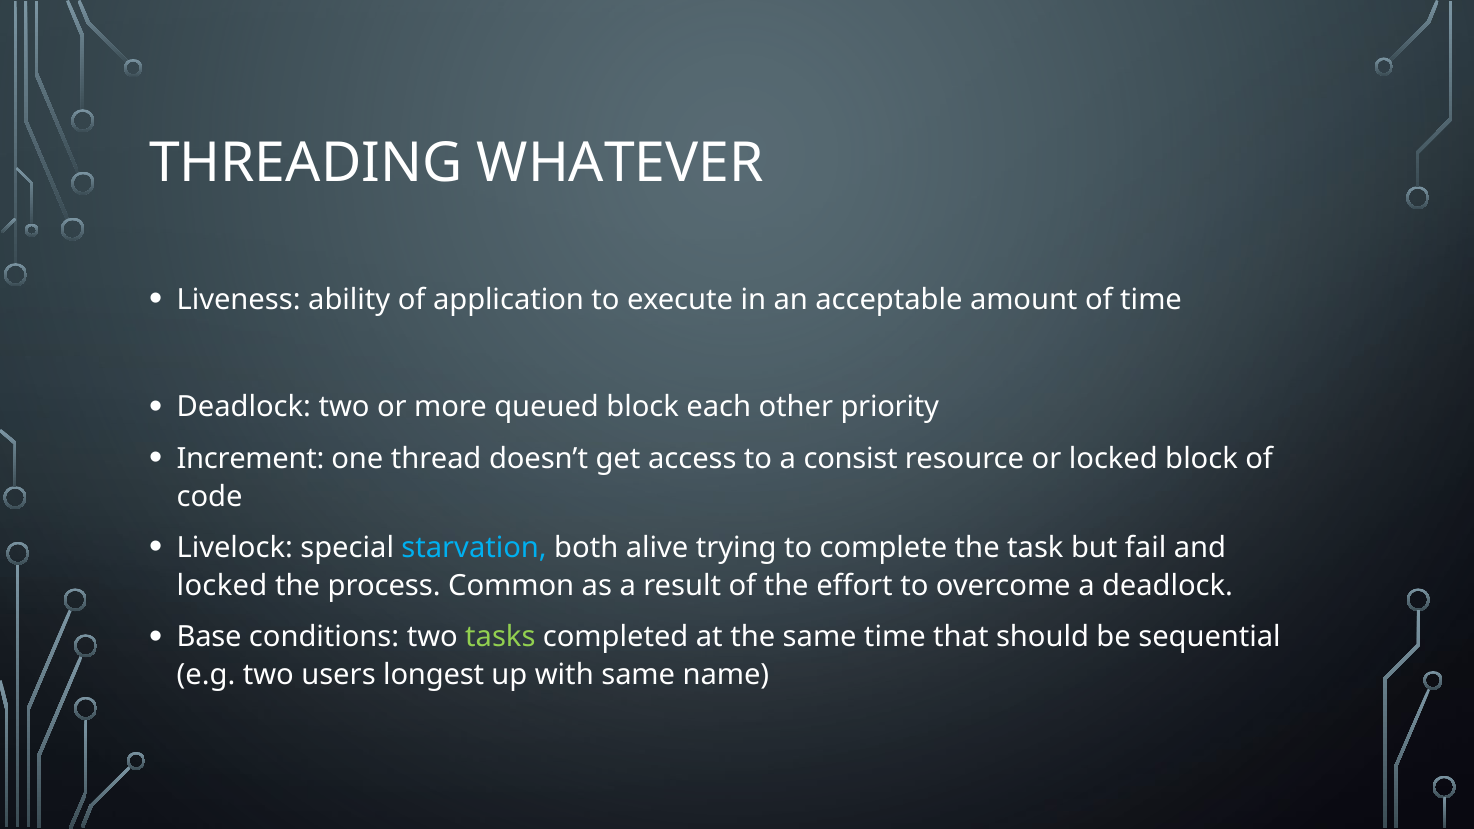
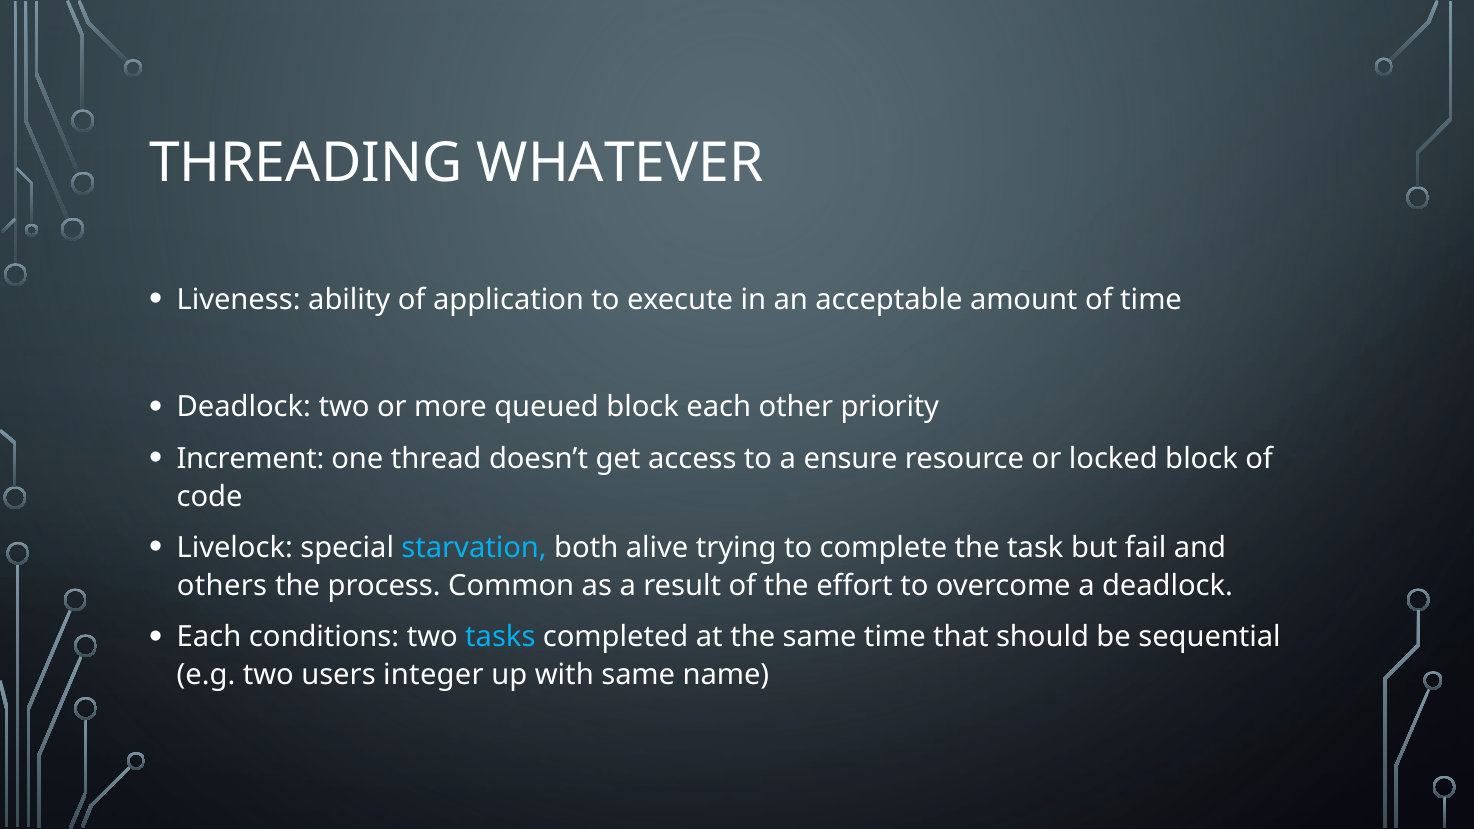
consist: consist -> ensure
locked at (222, 586): locked -> others
Base at (209, 637): Base -> Each
tasks colour: light green -> light blue
longest: longest -> integer
